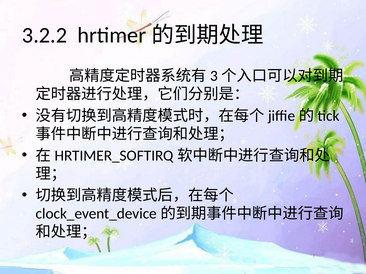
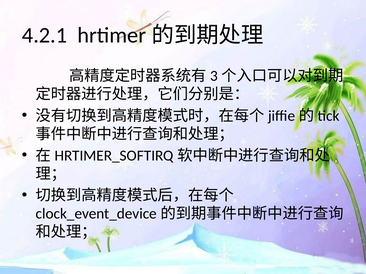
3.2.2: 3.2.2 -> 4.2.1
